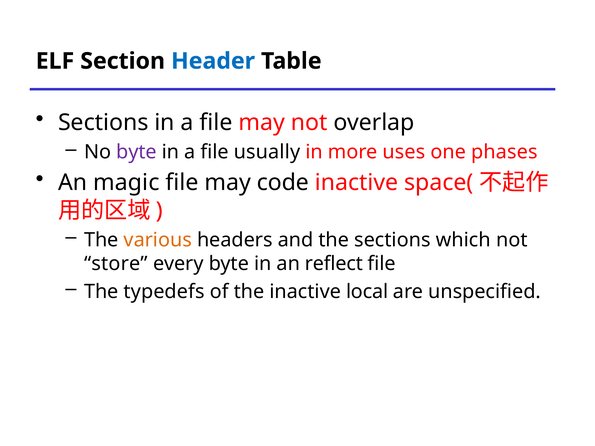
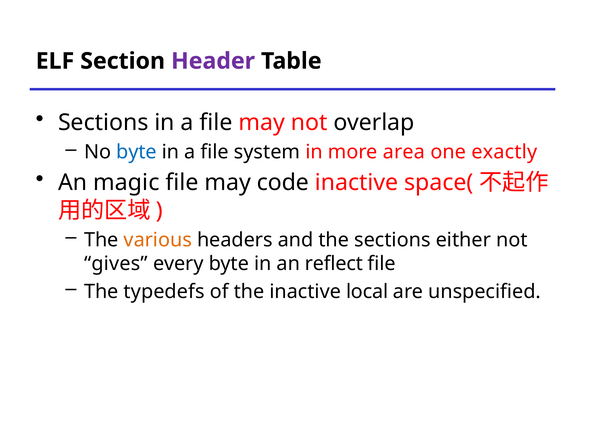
Header colour: blue -> purple
byte at (136, 152) colour: purple -> blue
usually: usually -> system
uses: uses -> area
phases: phases -> exactly
which: which -> either
store: store -> gives
